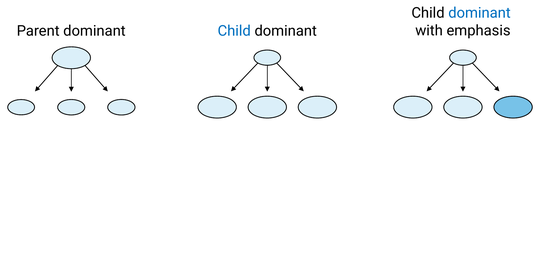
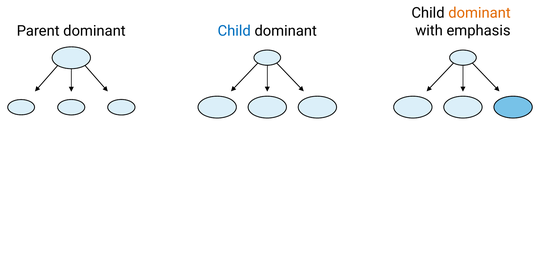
dominant at (479, 13) colour: blue -> orange
